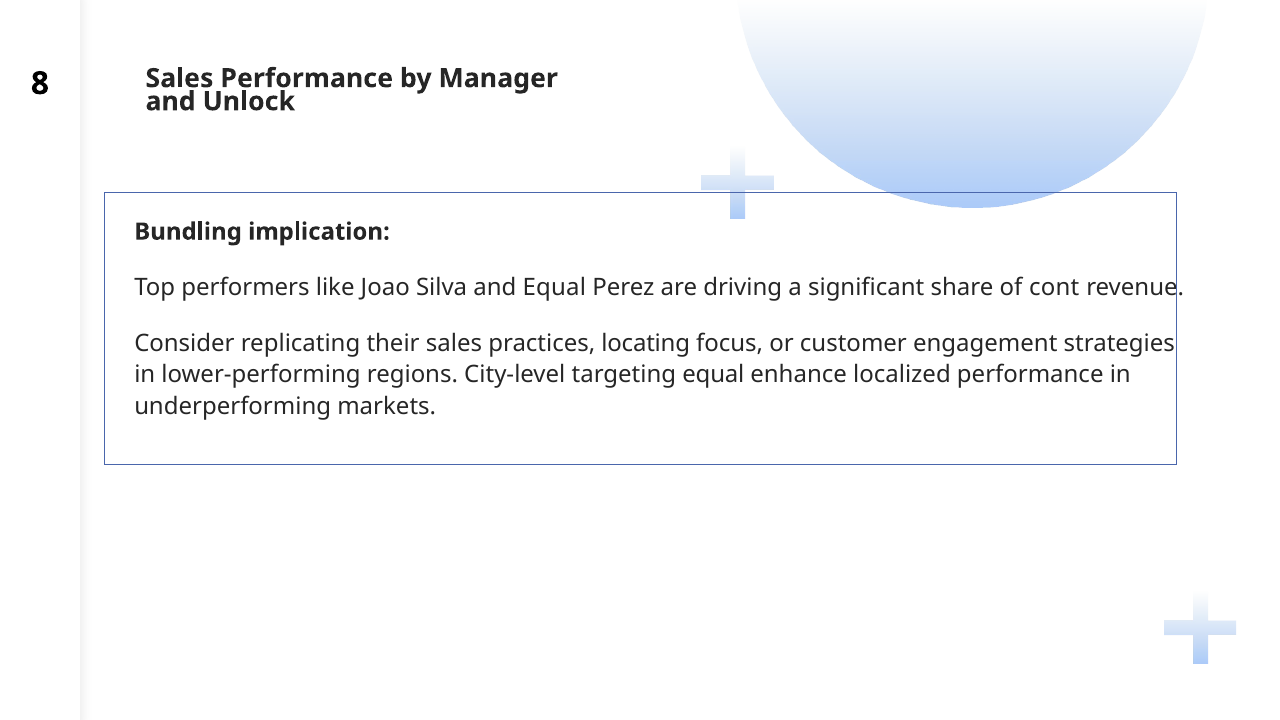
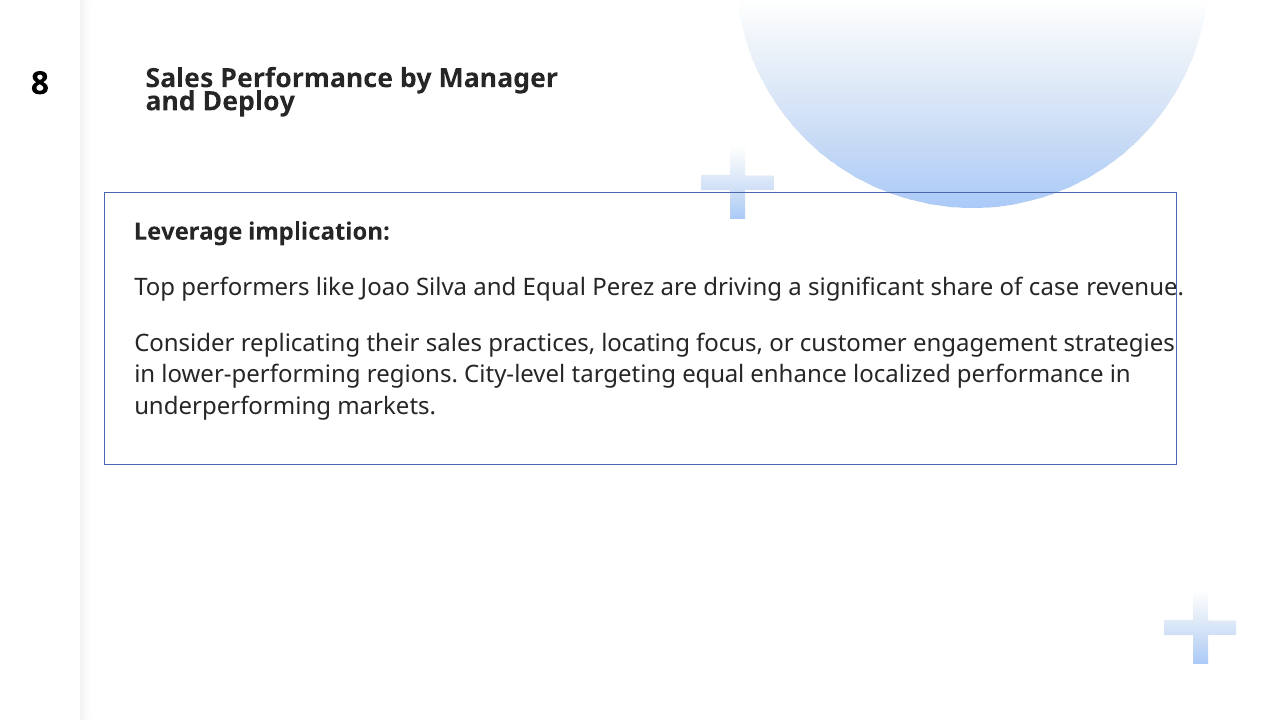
Unlock: Unlock -> Deploy
Bundling: Bundling -> Leverage
cont: cont -> case
